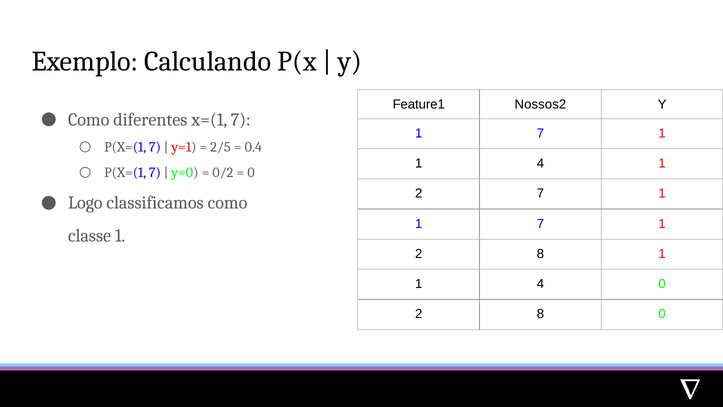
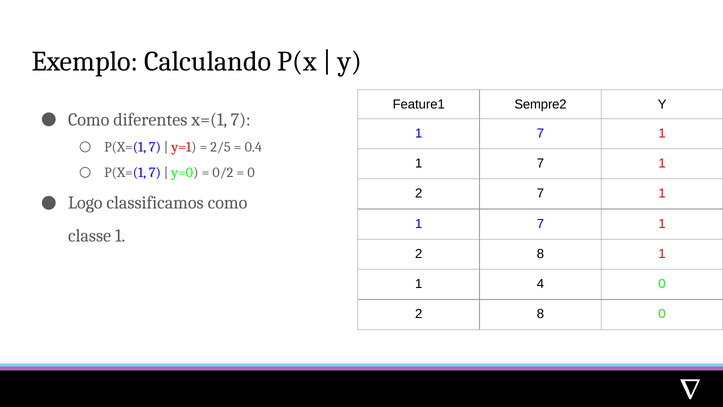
Nossos2: Nossos2 -> Sempre2
4 at (540, 163): 4 -> 7
